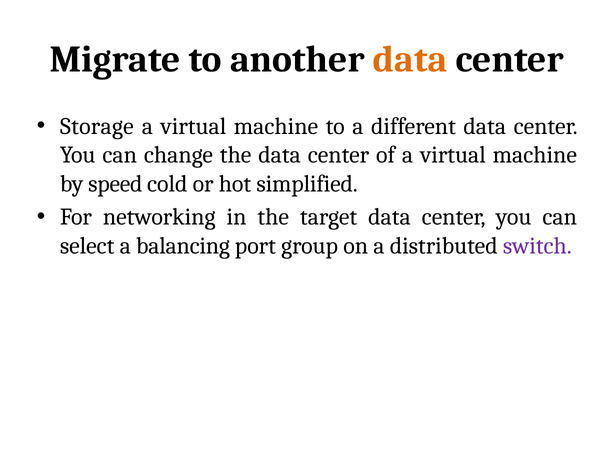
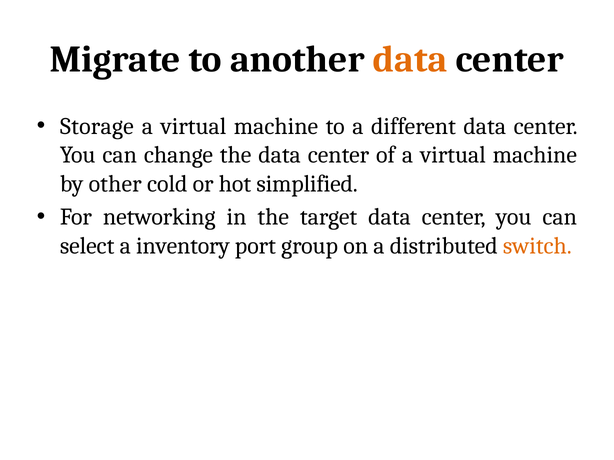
speed: speed -> other
balancing: balancing -> inventory
switch colour: purple -> orange
